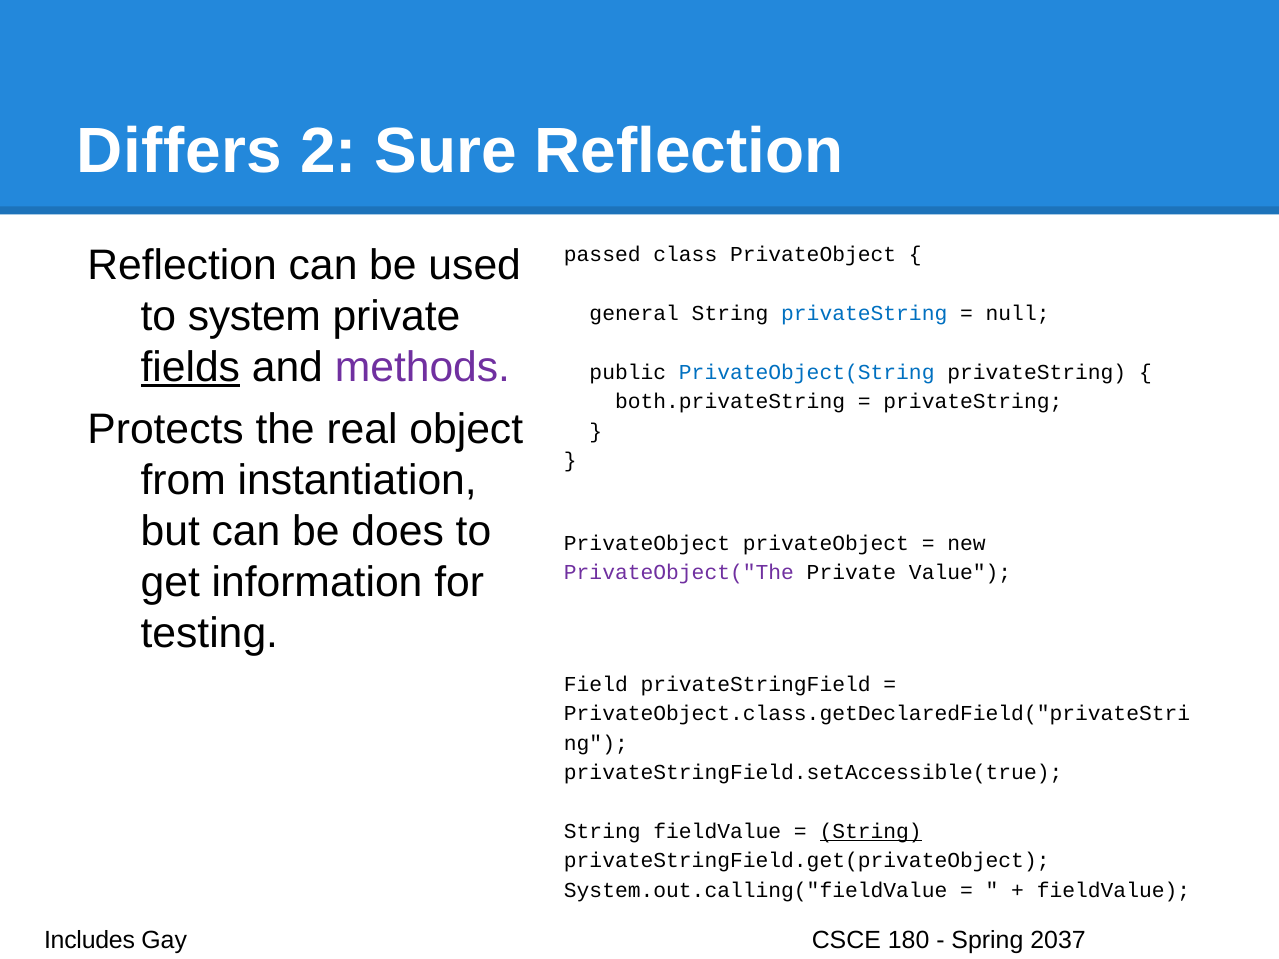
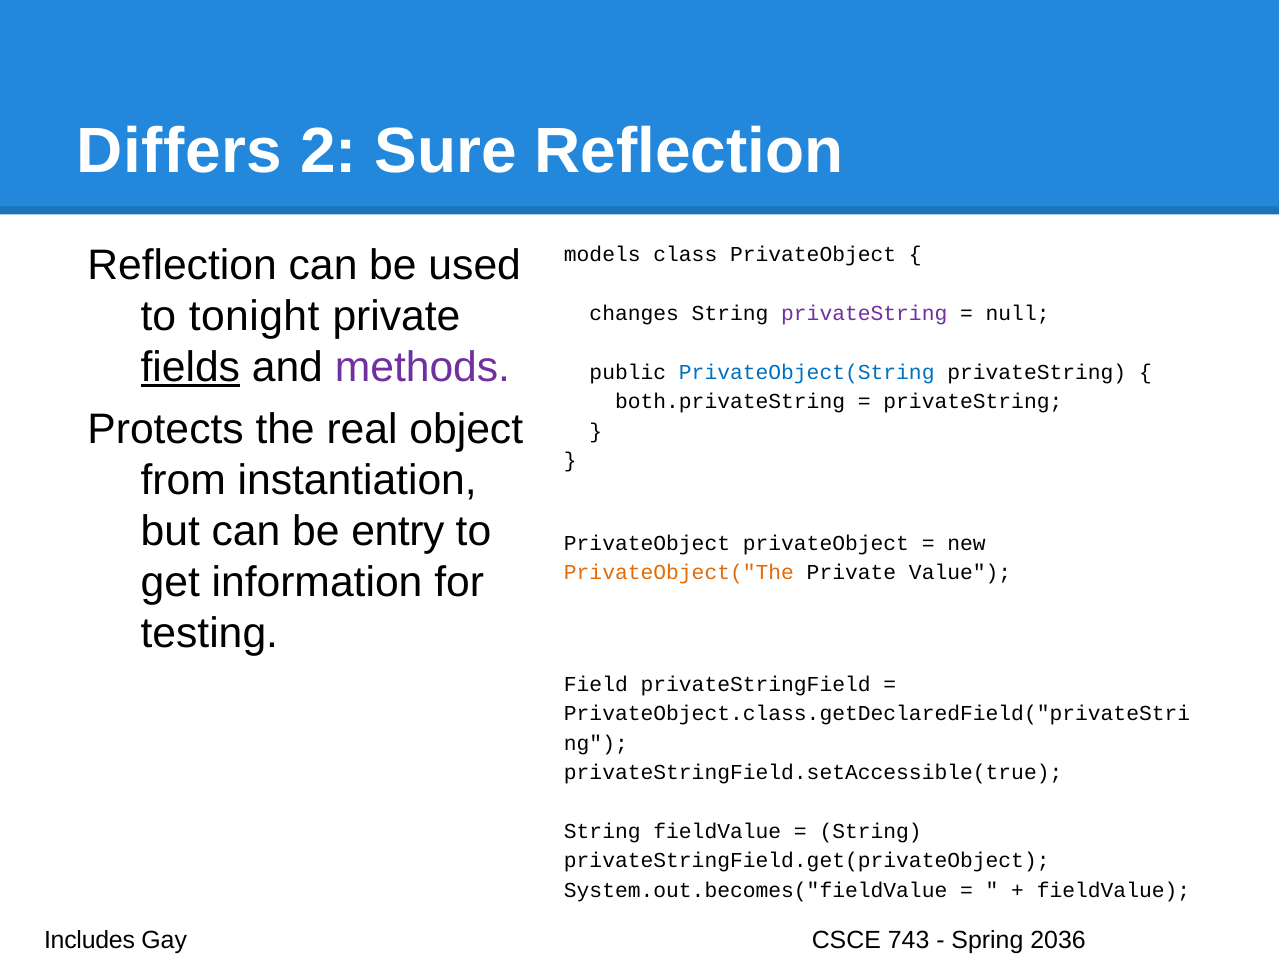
passed: passed -> models
system: system -> tonight
general: general -> changes
privateString at (864, 314) colour: blue -> purple
does: does -> entry
PrivateObject("The colour: purple -> orange
String at (871, 832) underline: present -> none
System.out.calling("fieldValue: System.out.calling("fieldValue -> System.out.becomes("fieldValue
180: 180 -> 743
2037: 2037 -> 2036
